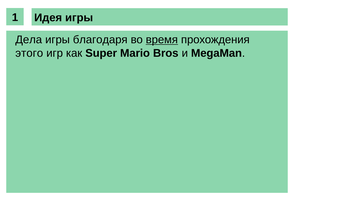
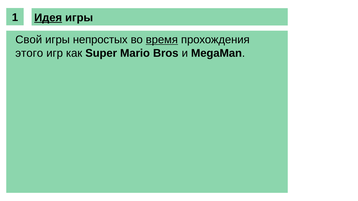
Идея underline: none -> present
Дела: Дела -> Свой
благодаря: благодаря -> непростых
